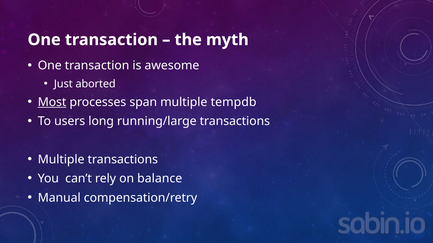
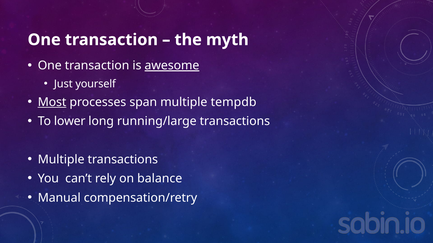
awesome underline: none -> present
aborted: aborted -> yourself
users: users -> lower
